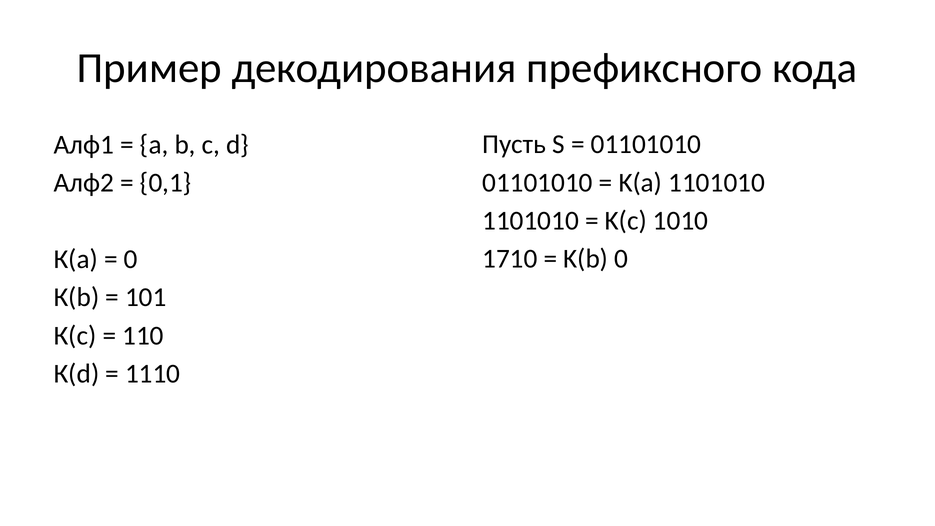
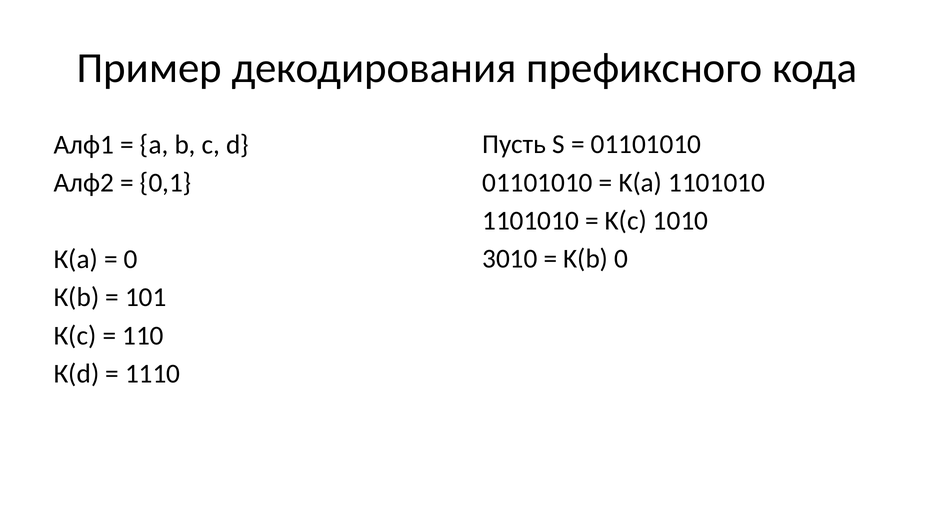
1710: 1710 -> 3010
